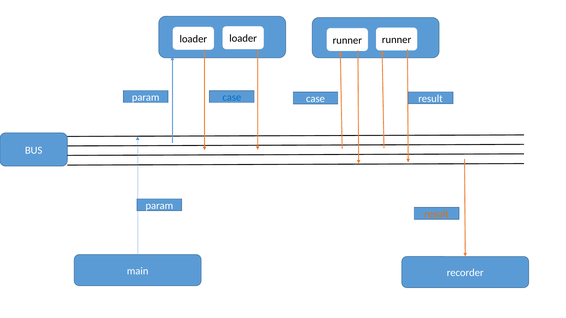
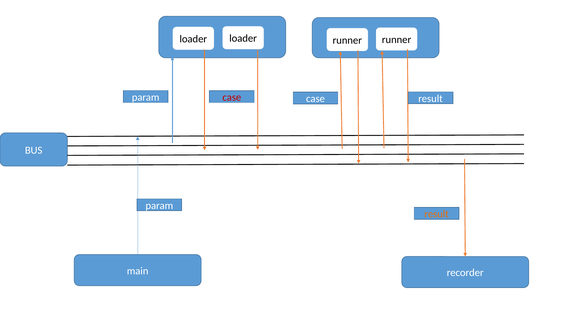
case at (232, 97) colour: blue -> red
